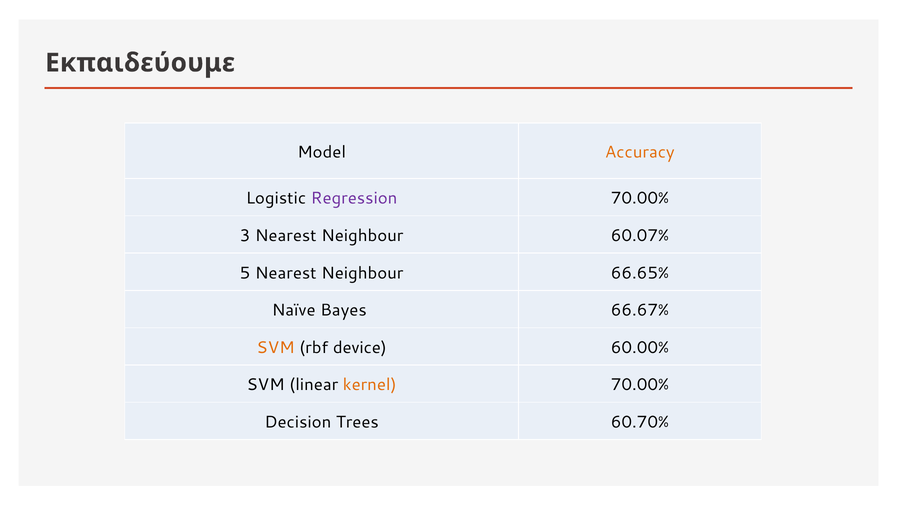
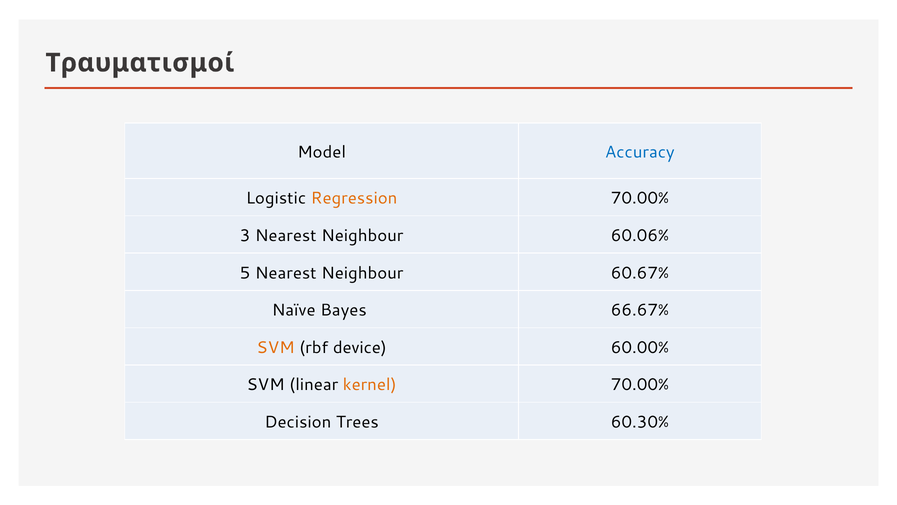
Εκπαιδεύουμε: Εκπαιδεύουμε -> Τραυματισμοί
Accuracy colour: orange -> blue
Regression colour: purple -> orange
60.07%: 60.07% -> 60.06%
66.65%: 66.65% -> 60.67%
60.70%: 60.70% -> 60.30%
